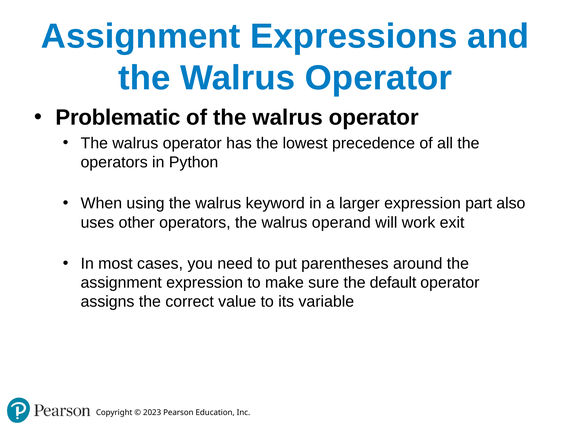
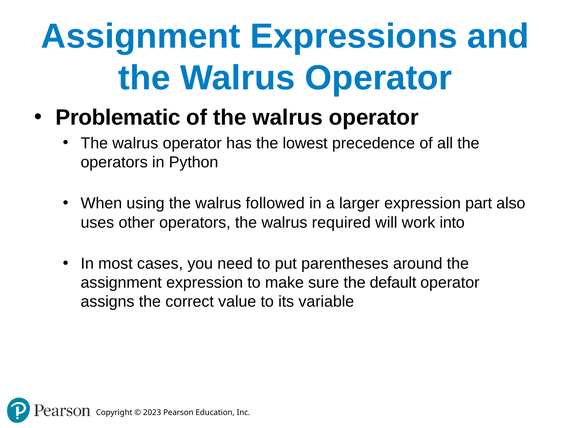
keyword: keyword -> followed
operand: operand -> required
exit: exit -> into
